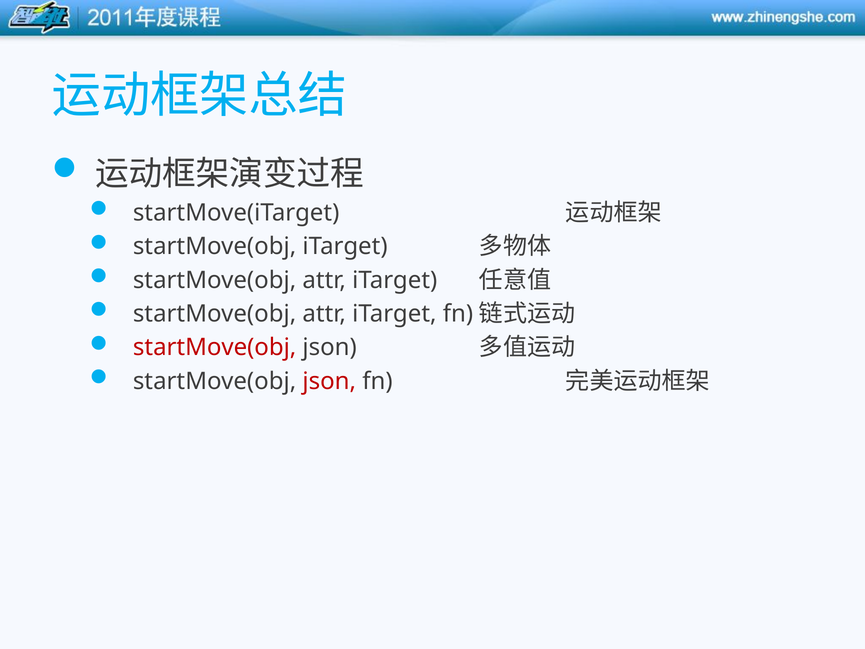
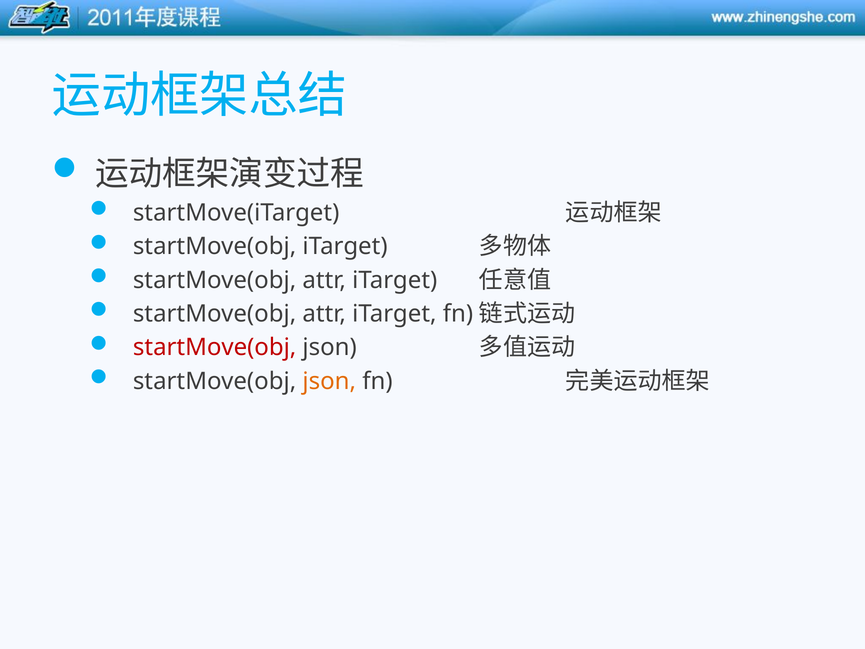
json at (329, 381) colour: red -> orange
